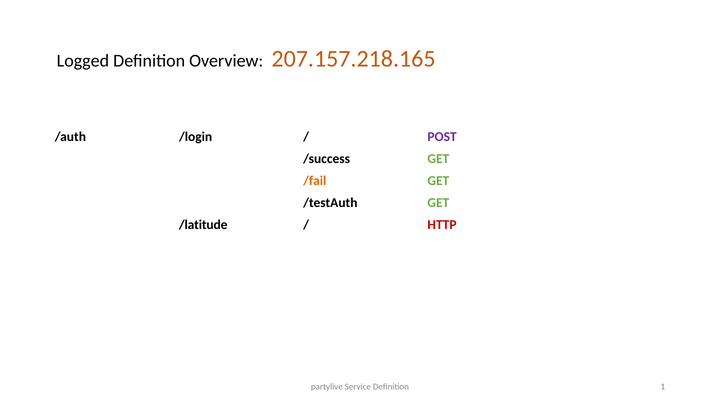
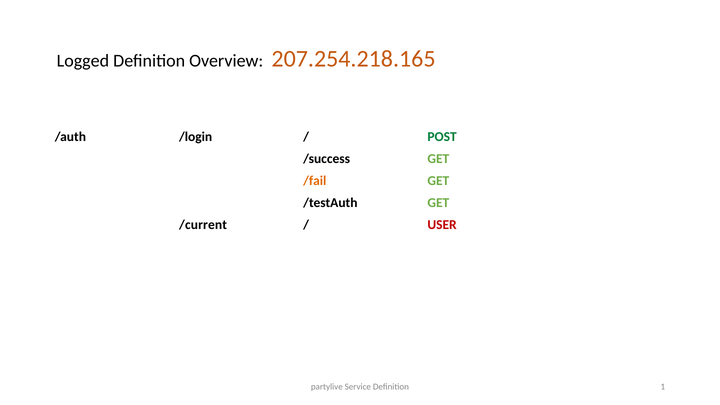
207.157.218.165: 207.157.218.165 -> 207.254.218.165
POST colour: purple -> green
/latitude: /latitude -> /current
HTTP: HTTP -> USER
